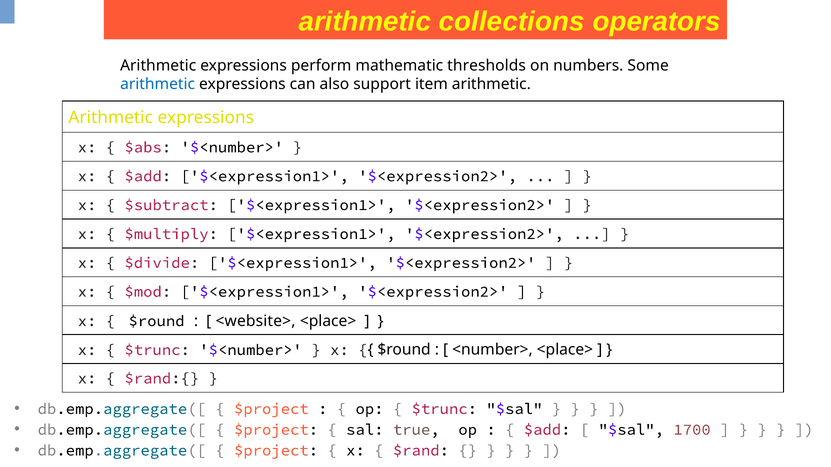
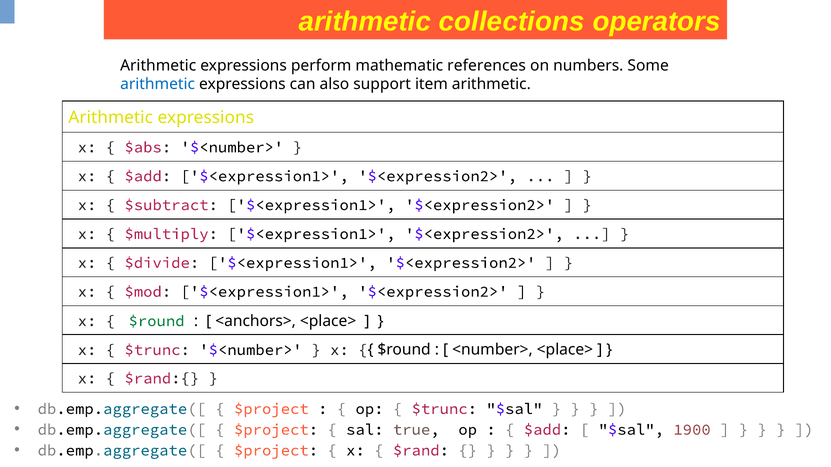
thresholds: thresholds -> references
$round at (157, 321) colour: black -> green
<website>: <website> -> <anchors>
1700: 1700 -> 1900
